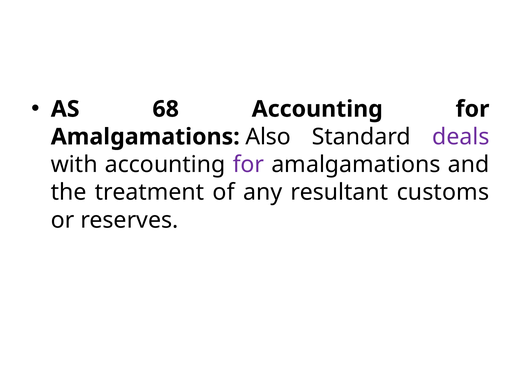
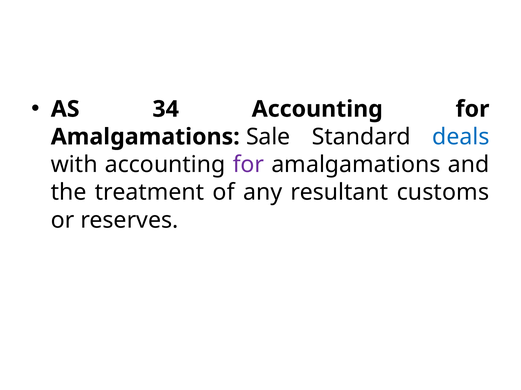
68: 68 -> 34
Also: Also -> Sale
deals colour: purple -> blue
